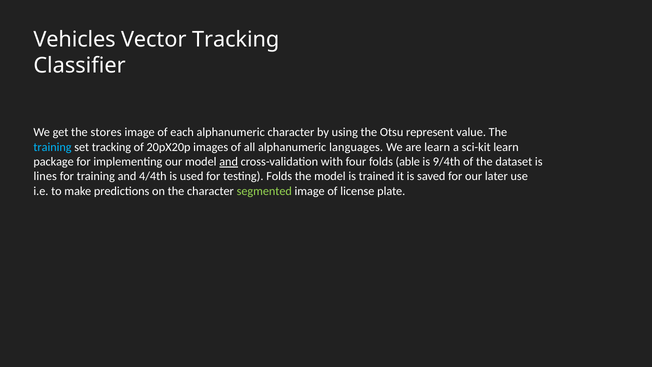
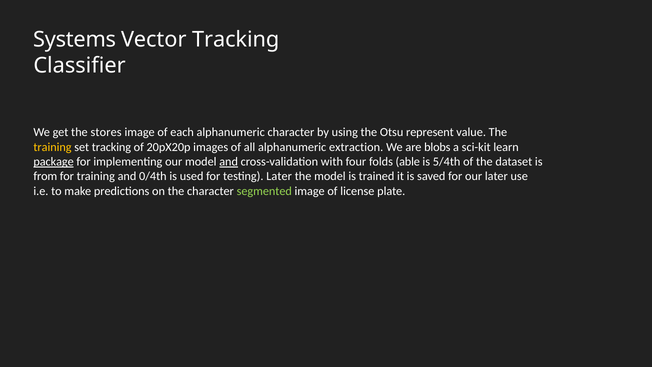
Vehicles: Vehicles -> Systems
training at (52, 147) colour: light blue -> yellow
languages: languages -> extraction
are learn: learn -> blobs
package underline: none -> present
9/4th: 9/4th -> 5/4th
lines: lines -> from
4/4th: 4/4th -> 0/4th
testing Folds: Folds -> Later
